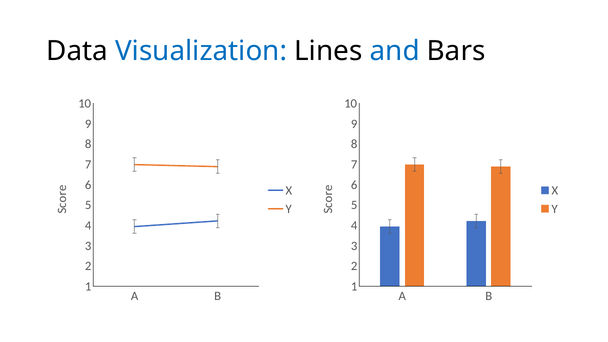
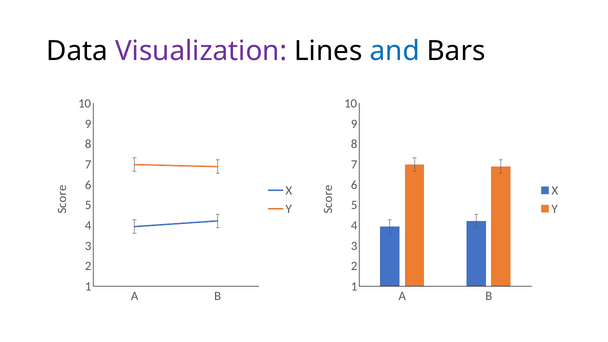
Visualization colour: blue -> purple
